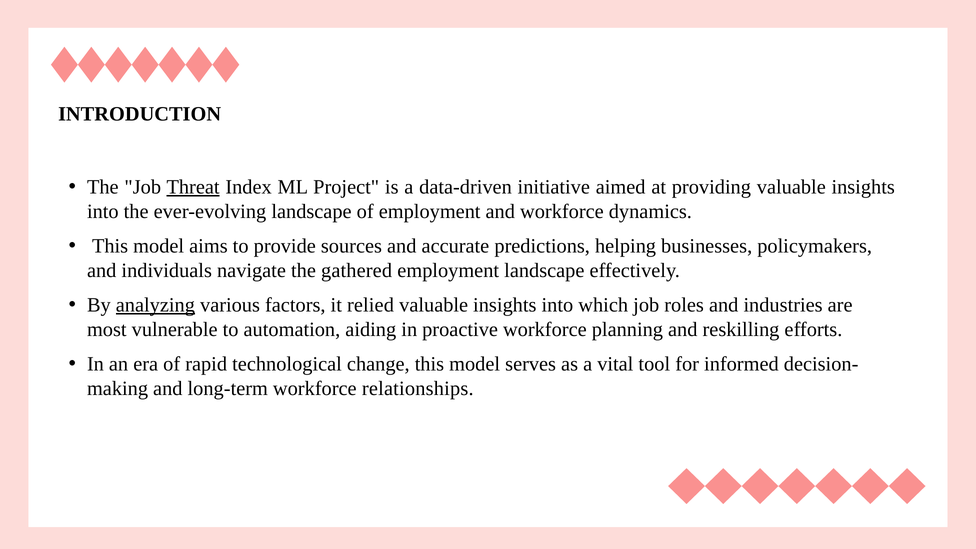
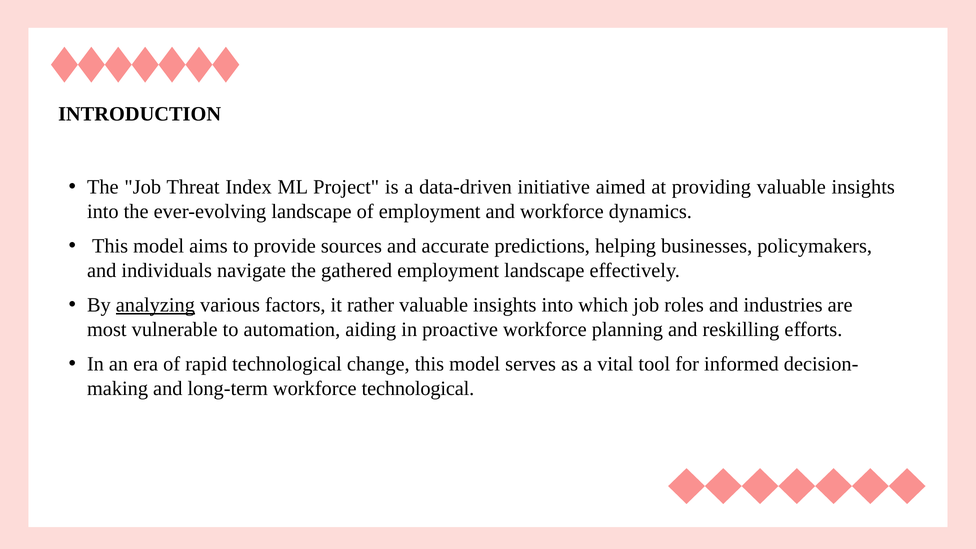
Threat underline: present -> none
relied: relied -> rather
workforce relationships: relationships -> technological
